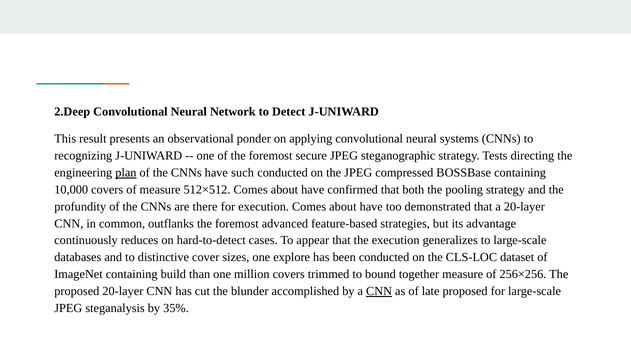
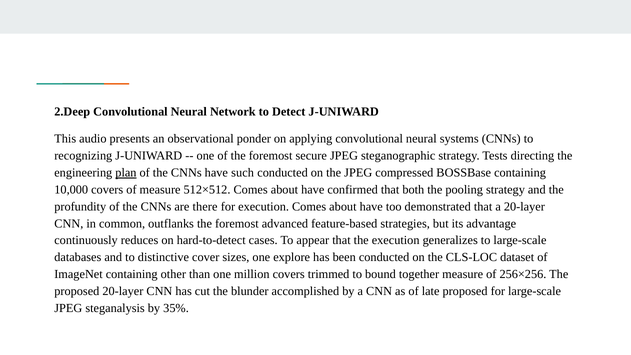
result: result -> audio
build: build -> other
CNN at (379, 291) underline: present -> none
